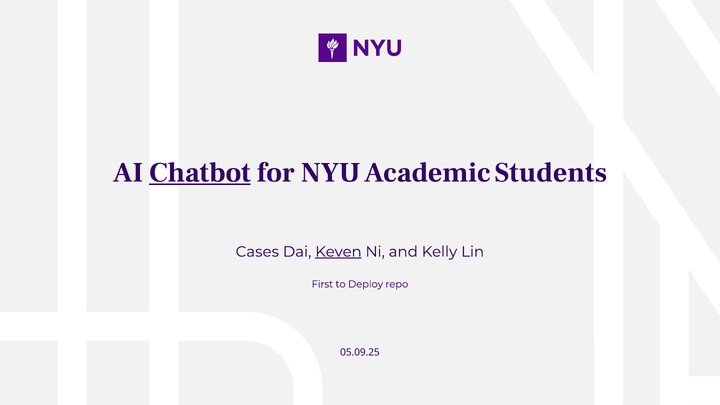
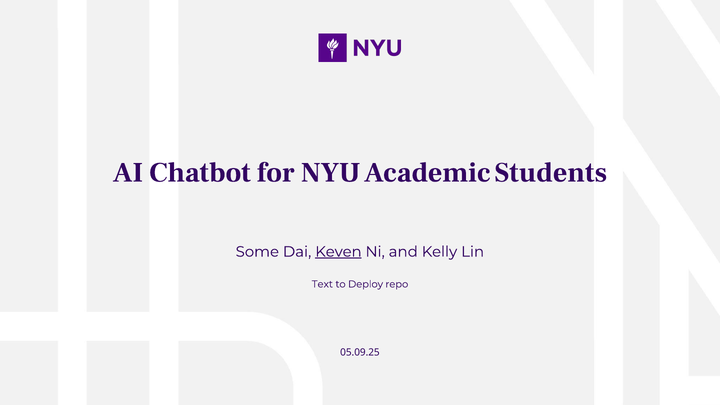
Chatbot underline: present -> none
Cases: Cases -> Some
First: First -> Text
